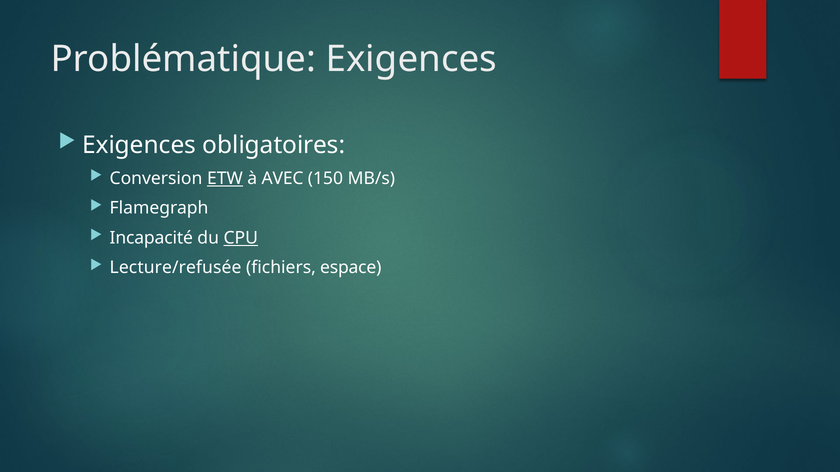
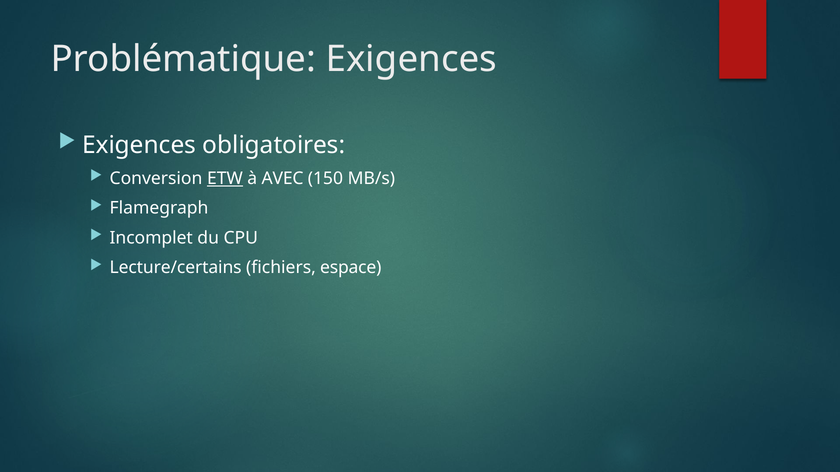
Incapacité: Incapacité -> Incomplet
CPU underline: present -> none
Lecture/refusée: Lecture/refusée -> Lecture/certains
